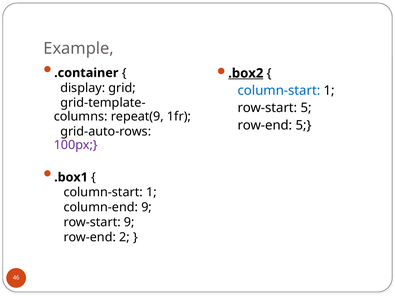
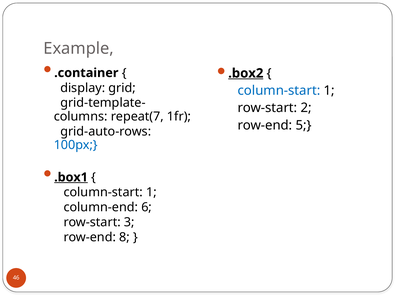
row-start 5: 5 -> 2
repeat(9: repeat(9 -> repeat(7
100px colour: purple -> blue
.box1 underline: none -> present
column-end 9: 9 -> 6
row-start 9: 9 -> 3
2: 2 -> 8
